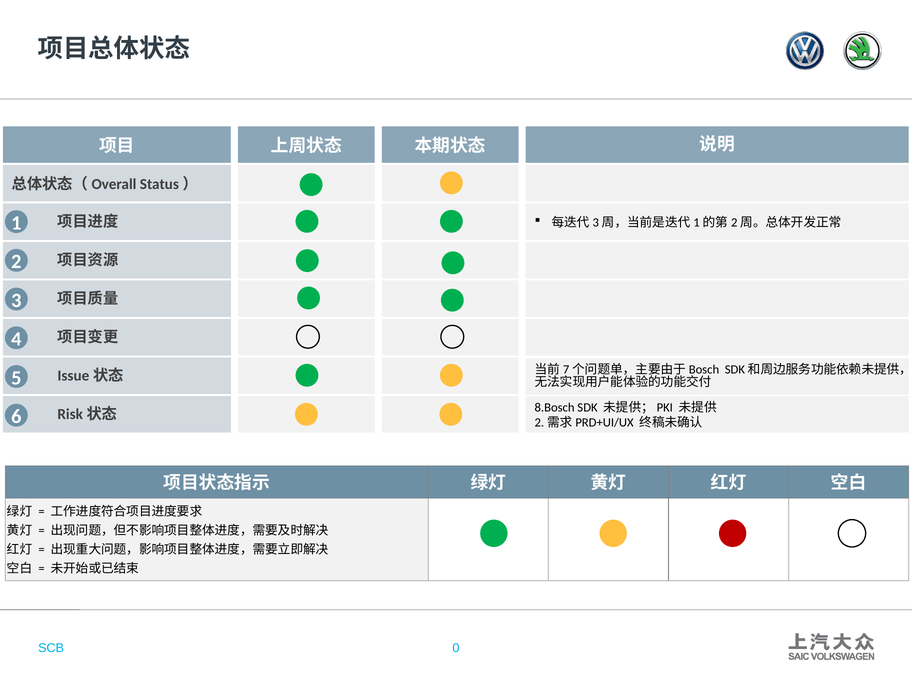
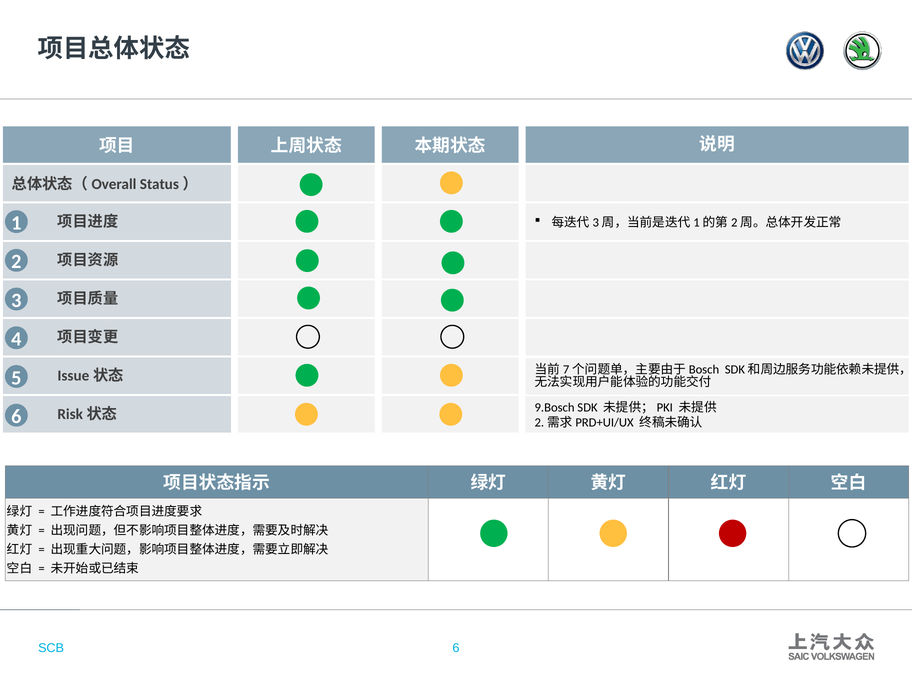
8.Bosch: 8.Bosch -> 9.Bosch
0 at (456, 648): 0 -> 6
